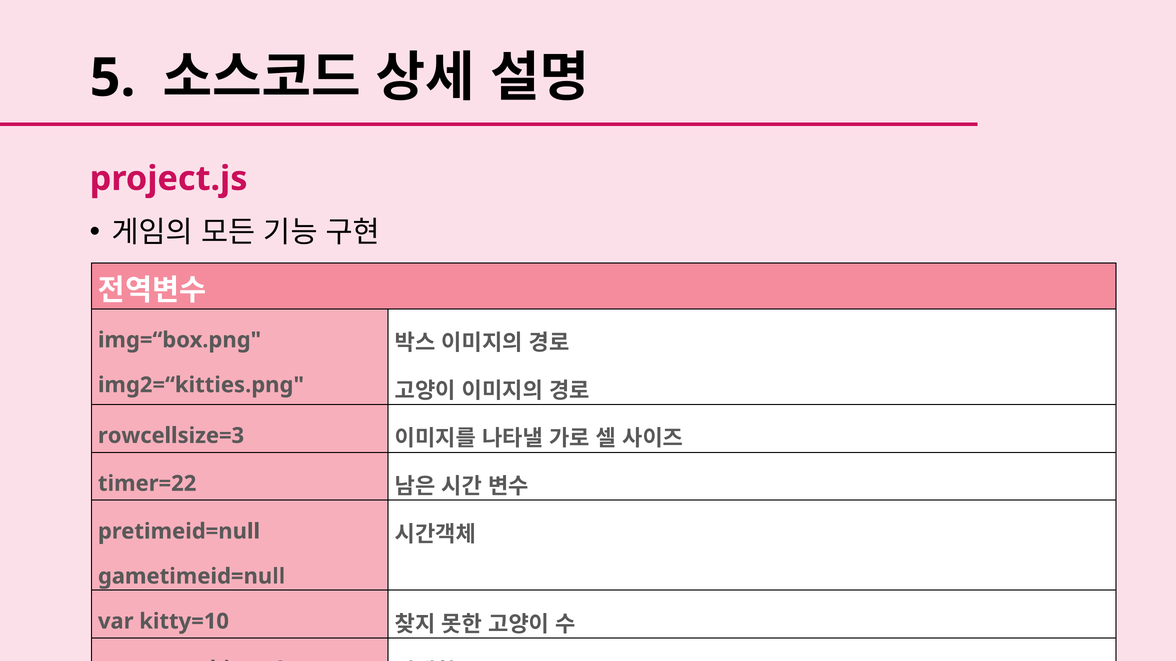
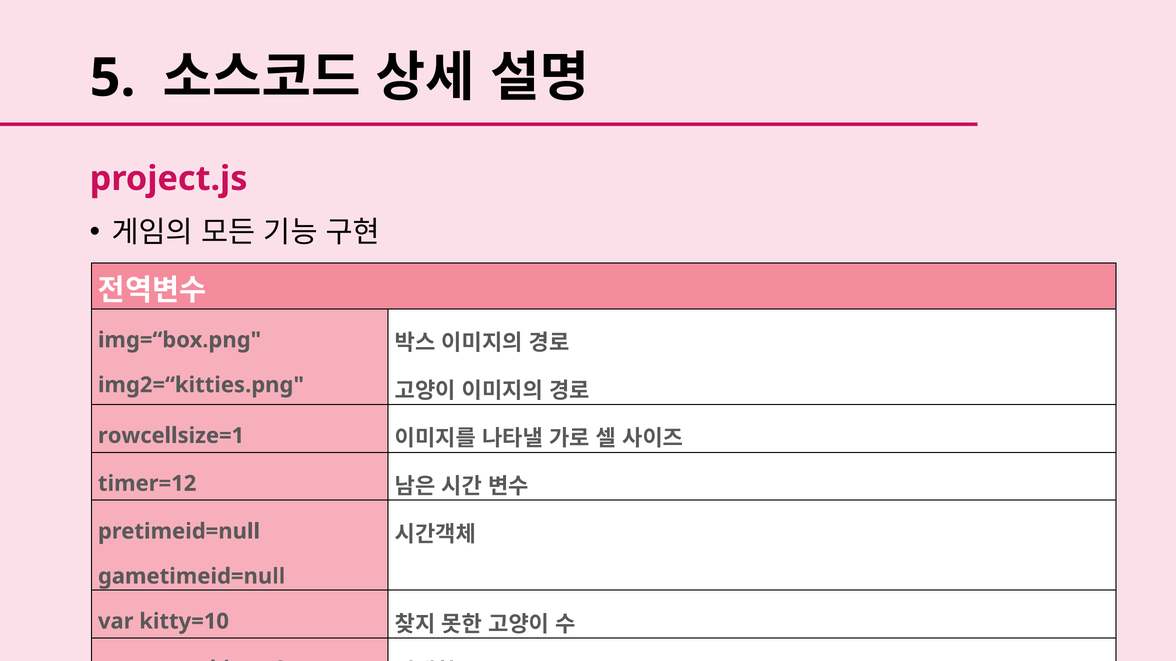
rowcellsize=3: rowcellsize=3 -> rowcellsize=1
timer=22: timer=22 -> timer=12
